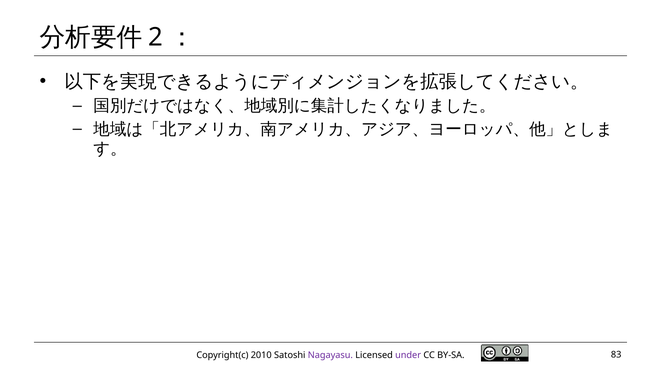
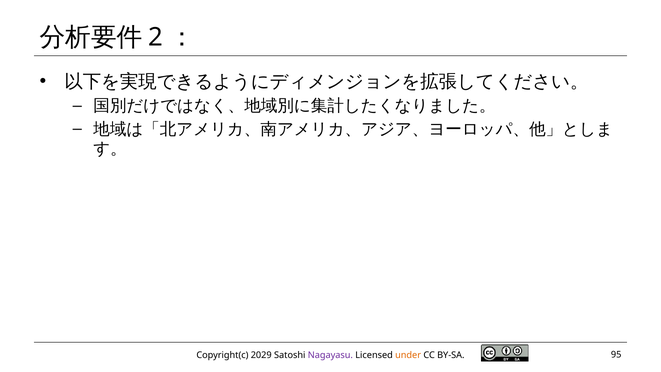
2010: 2010 -> 2029
under colour: purple -> orange
83: 83 -> 95
